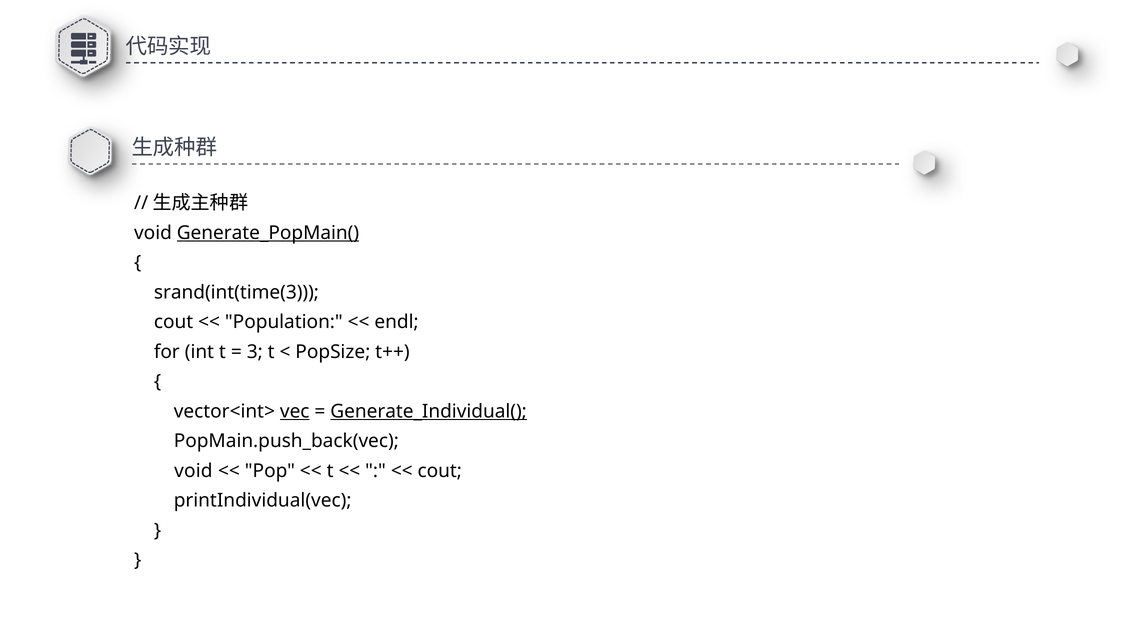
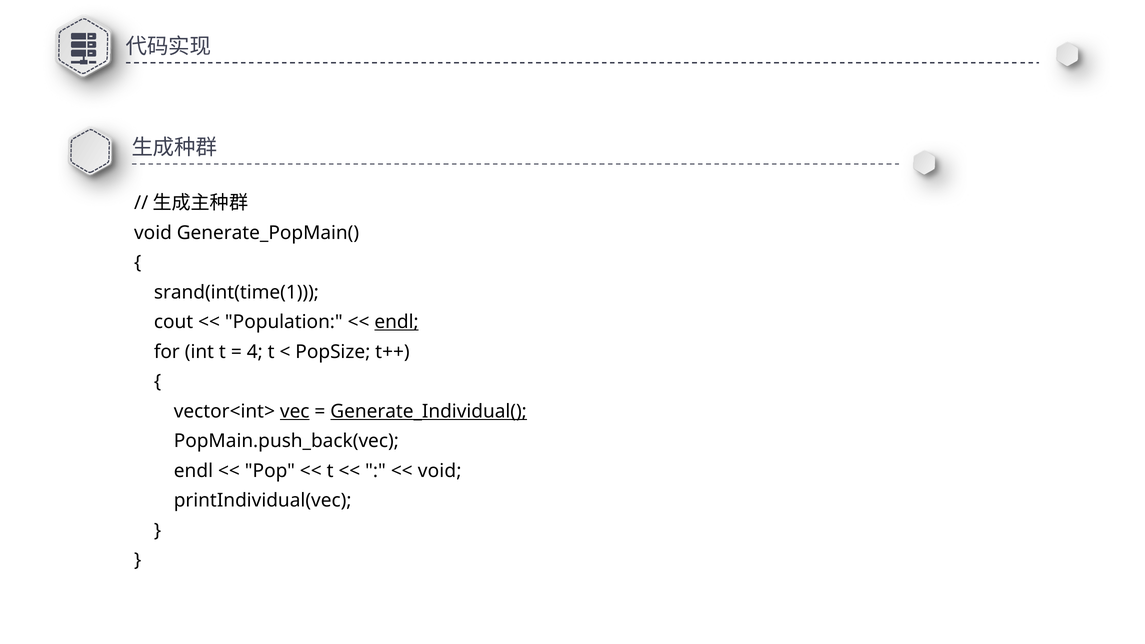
Generate_PopMain( underline: present -> none
srand(int(time(3: srand(int(time(3 -> srand(int(time(1
endl at (397, 322) underline: none -> present
3: 3 -> 4
void at (193, 471): void -> endl
cout at (440, 471): cout -> void
